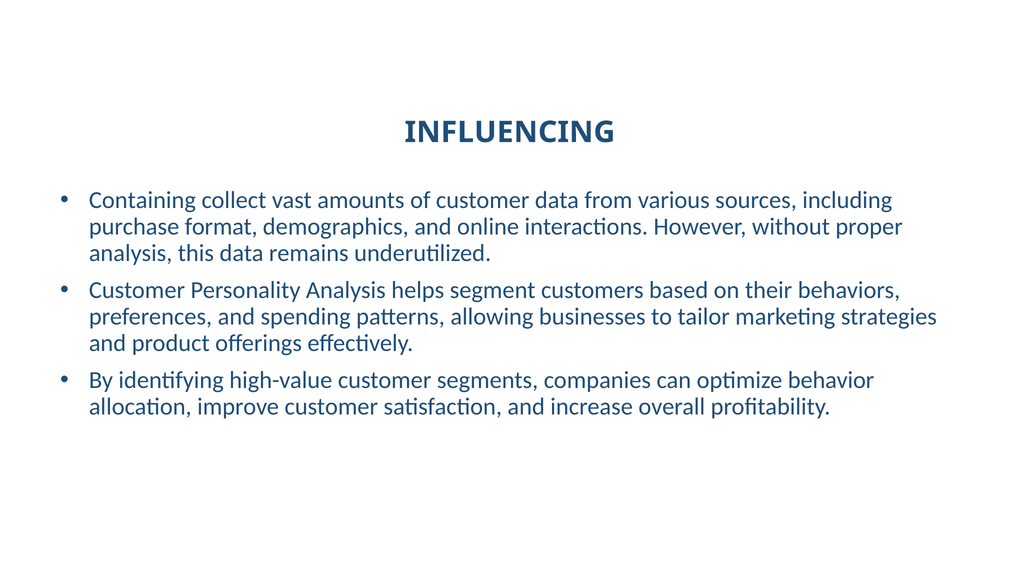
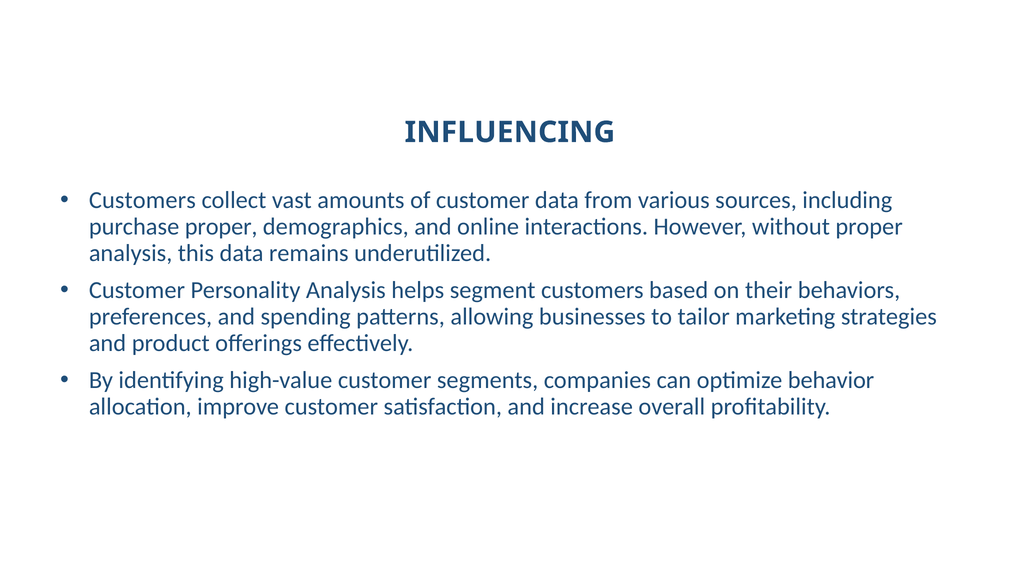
Containing at (142, 200): Containing -> Customers
purchase format: format -> proper
